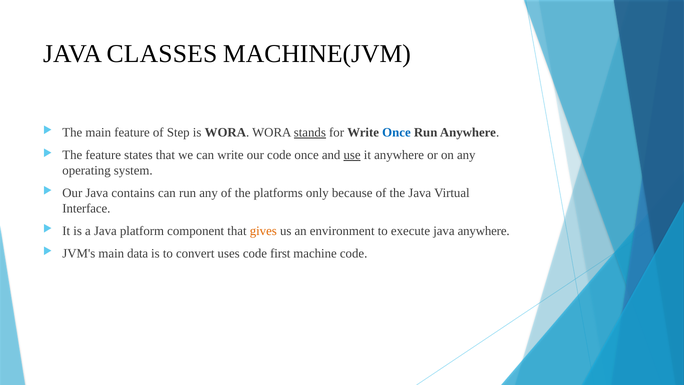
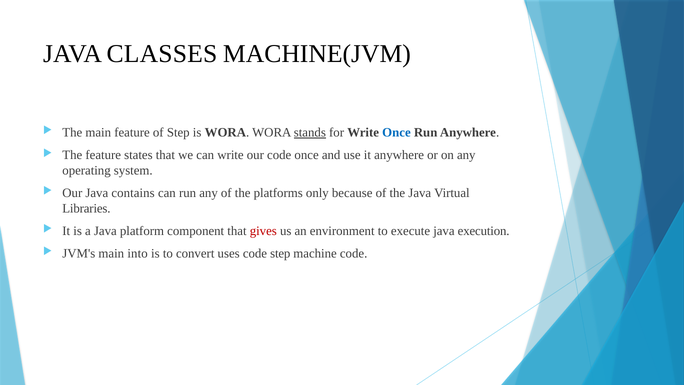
use underline: present -> none
Interface: Interface -> Libraries
gives colour: orange -> red
java anywhere: anywhere -> execution
data: data -> into
code first: first -> step
